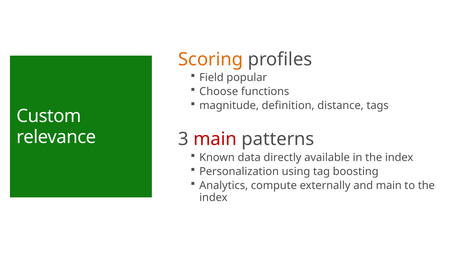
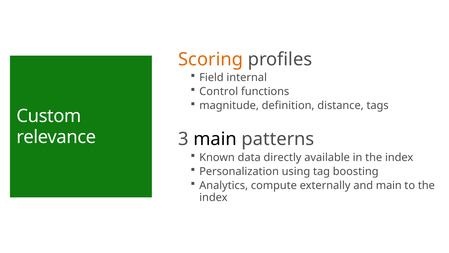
popular: popular -> internal
Choose: Choose -> Control
main at (215, 139) colour: red -> black
